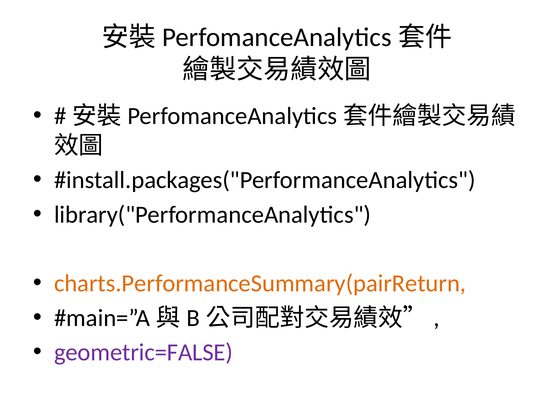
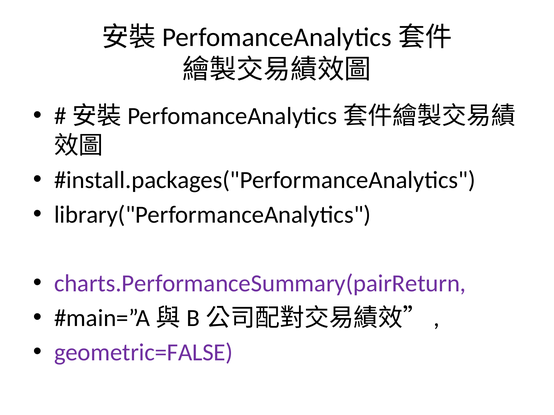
charts.PerformanceSummary(pairReturn colour: orange -> purple
